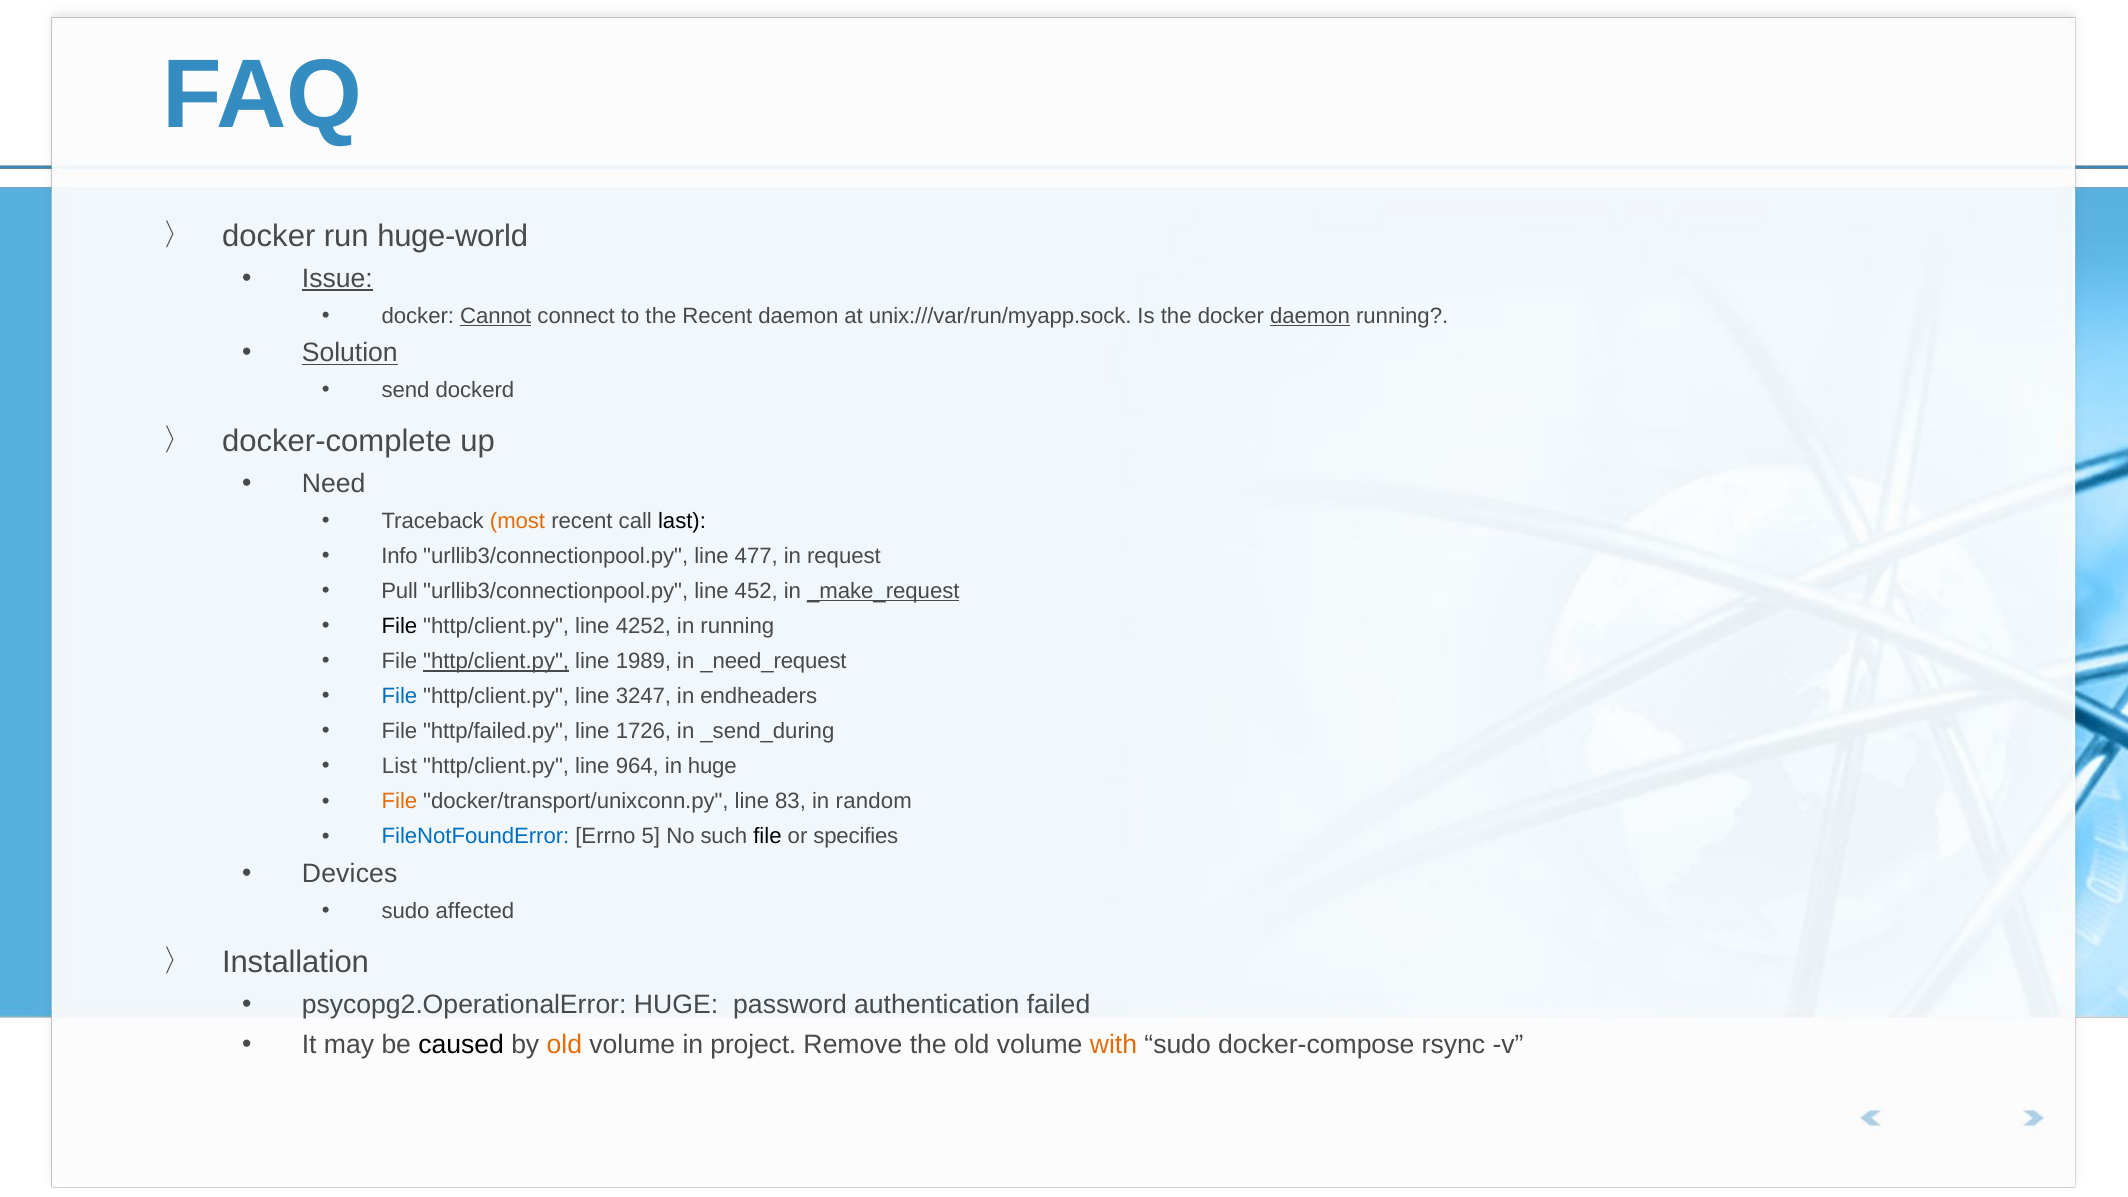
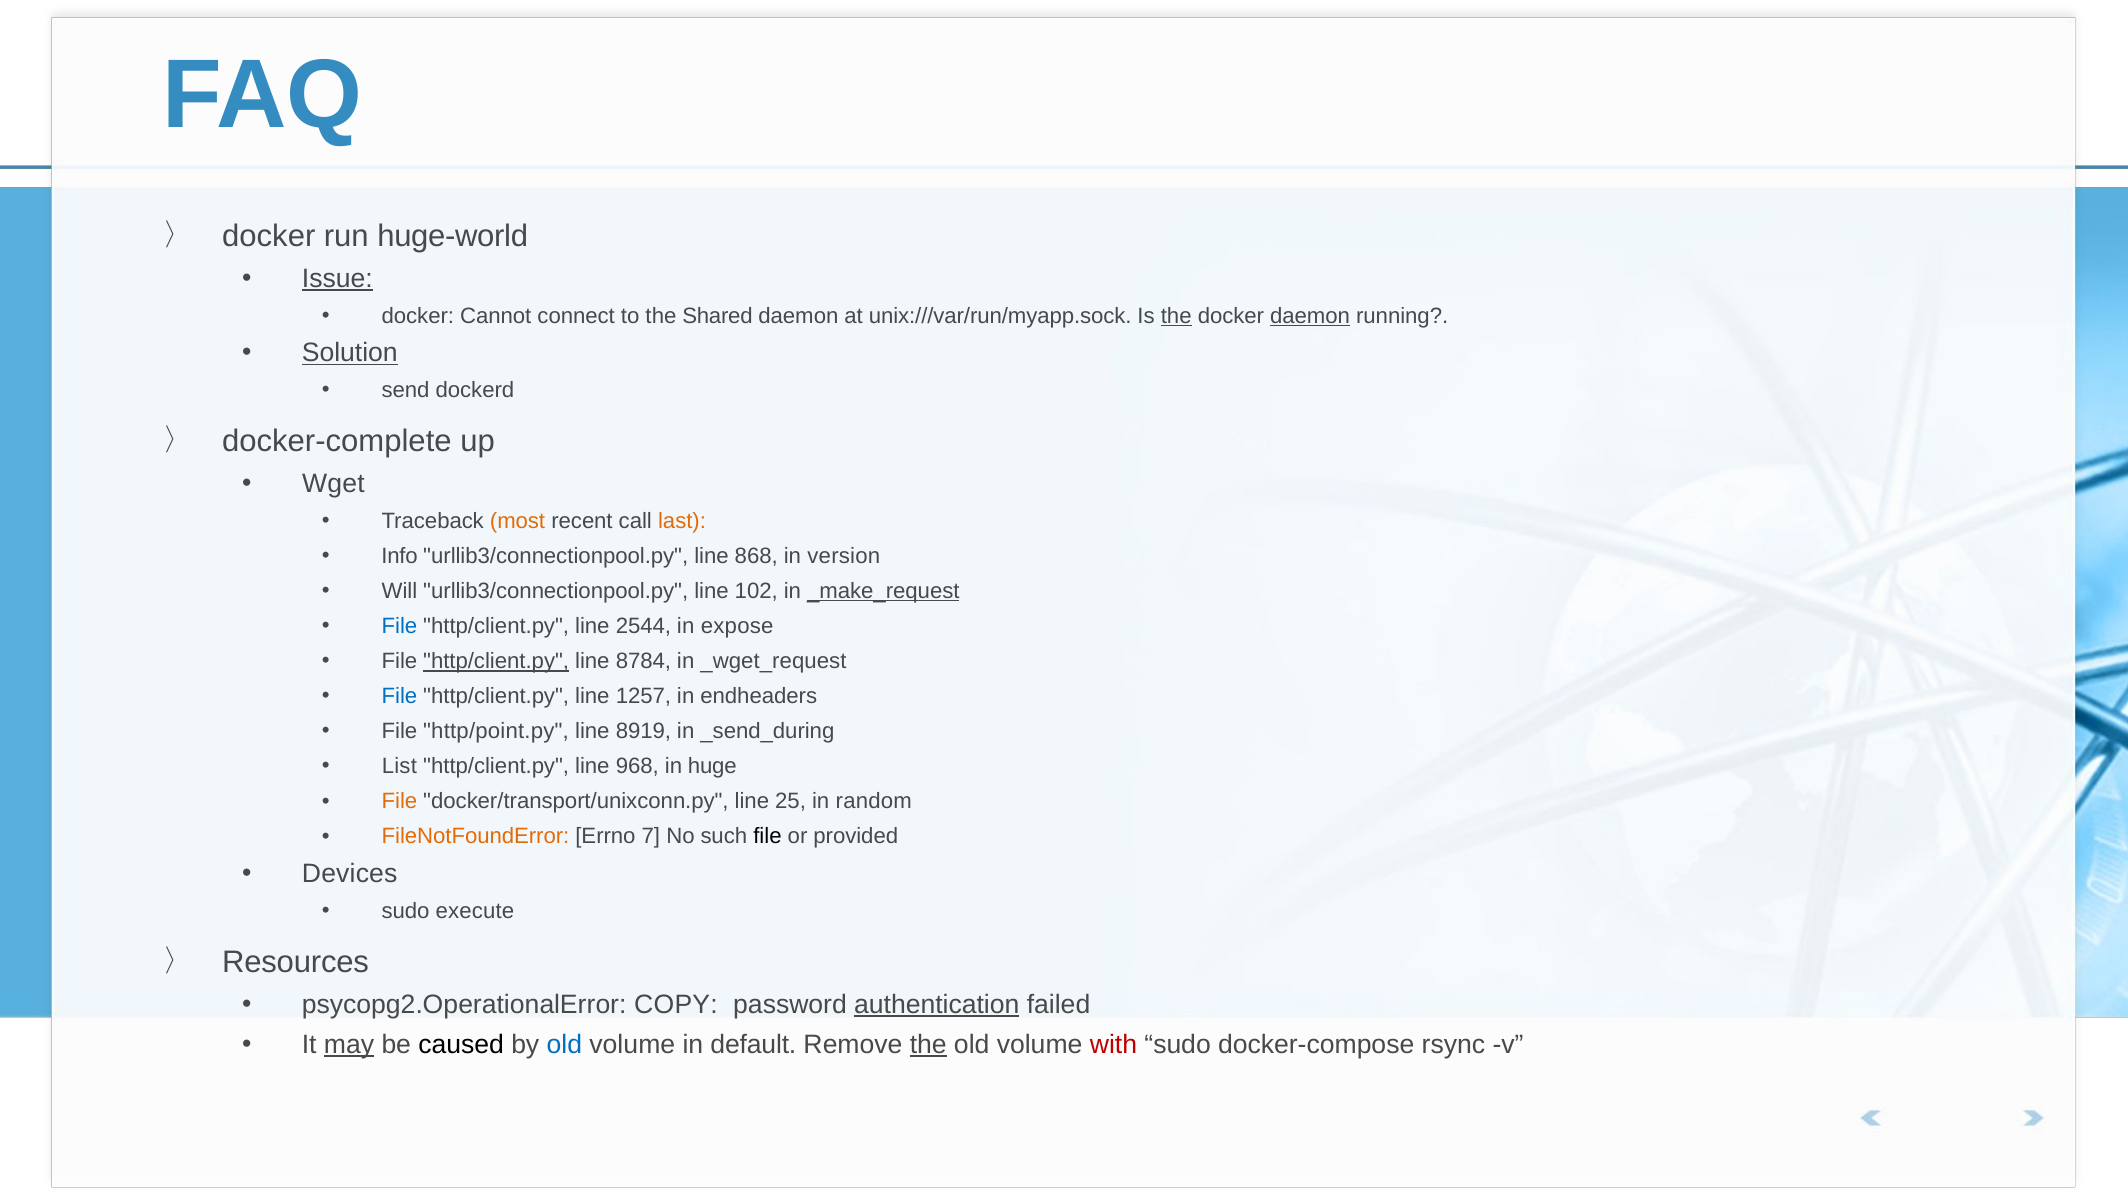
Cannot underline: present -> none
the Recent: Recent -> Shared
the at (1176, 316) underline: none -> present
Need: Need -> Wget
last colour: black -> orange
477: 477 -> 868
request: request -> version
Pull: Pull -> Will
452: 452 -> 102
File at (399, 626) colour: black -> blue
4252: 4252 -> 2544
in running: running -> expose
1989: 1989 -> 8784
_need_request: _need_request -> _wget_request
3247: 3247 -> 1257
http/failed.py: http/failed.py -> http/point.py
1726: 1726 -> 8919
964: 964 -> 968
83: 83 -> 25
FileNotFoundError colour: blue -> orange
5: 5 -> 7
specifies: specifies -> provided
affected: affected -> execute
Installation: Installation -> Resources
psycopg2.OperationalError HUGE: HUGE -> COPY
authentication underline: none -> present
may underline: none -> present
old at (564, 1044) colour: orange -> blue
project: project -> default
the at (928, 1044) underline: none -> present
with colour: orange -> red
